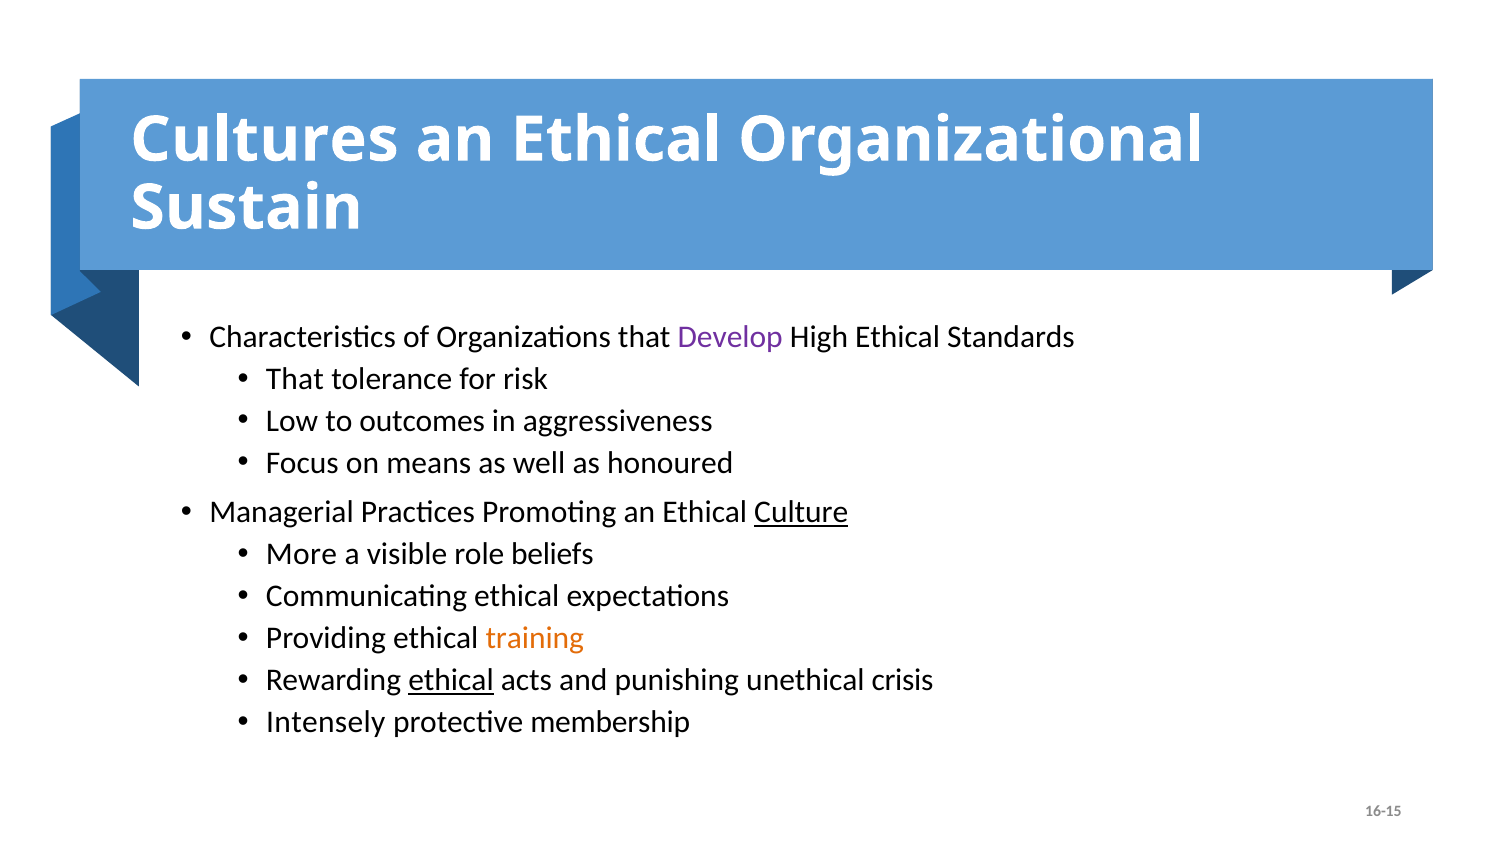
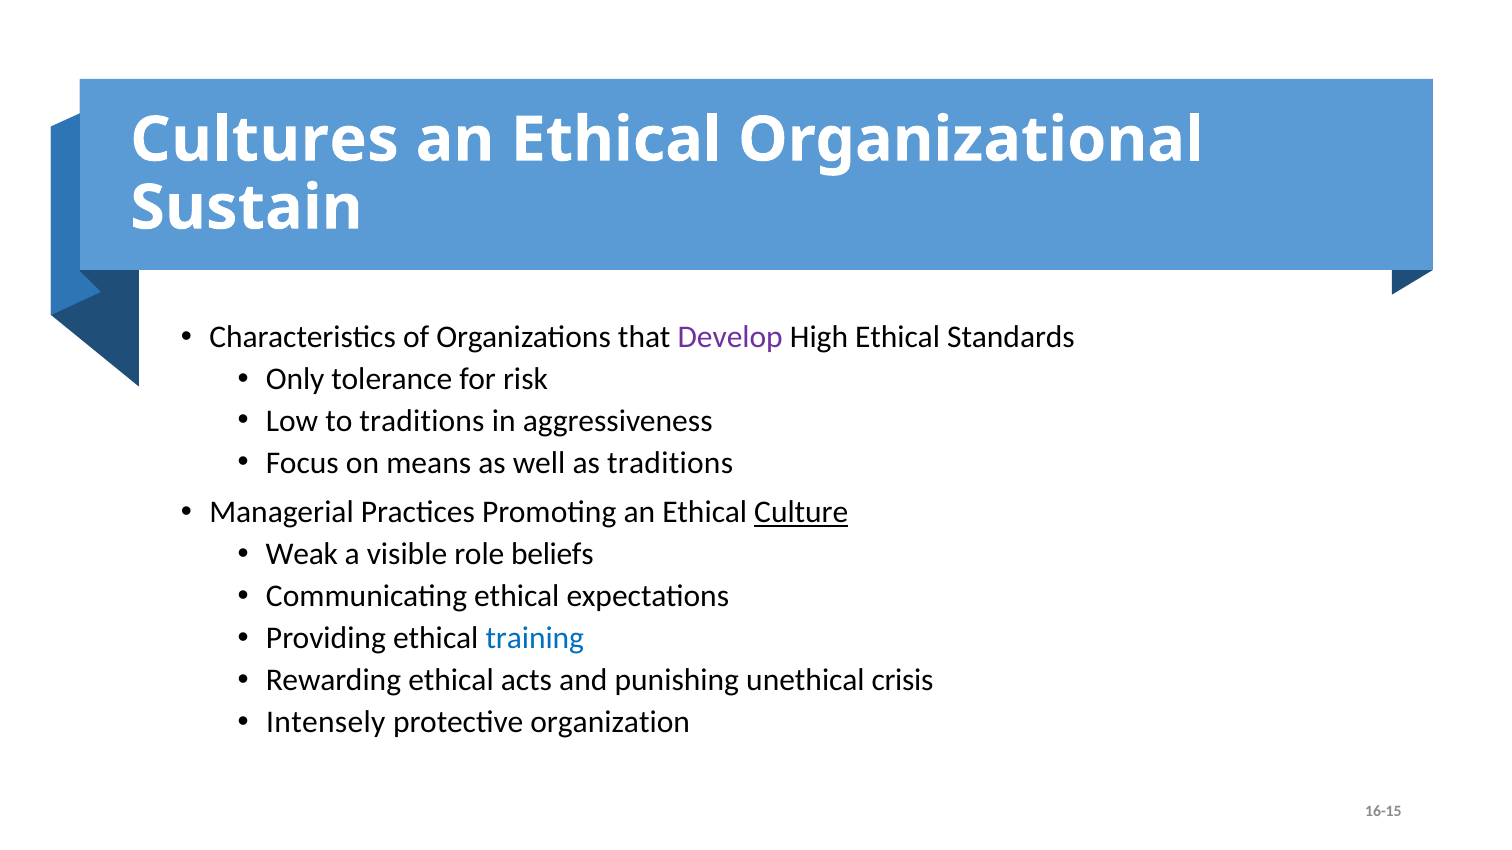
That at (295, 379): That -> Only
to outcomes: outcomes -> traditions
as honoured: honoured -> traditions
More: More -> Weak
training colour: orange -> blue
ethical at (451, 681) underline: present -> none
membership: membership -> organization
